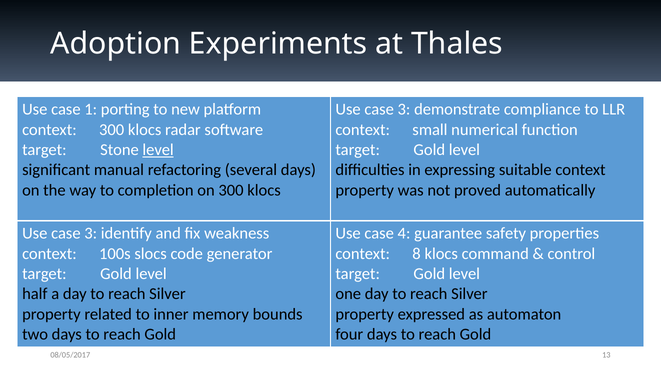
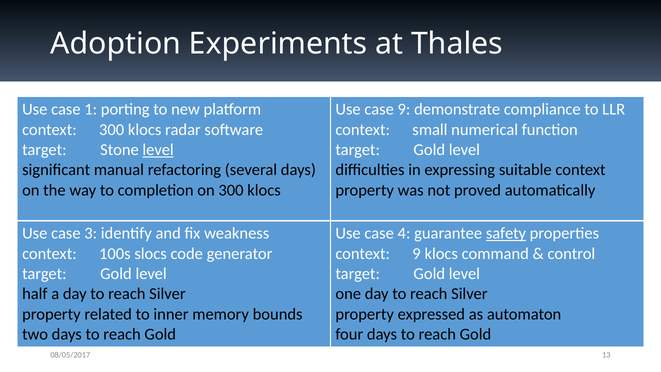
3 at (404, 109): 3 -> 9
safety underline: none -> present
context 8: 8 -> 9
